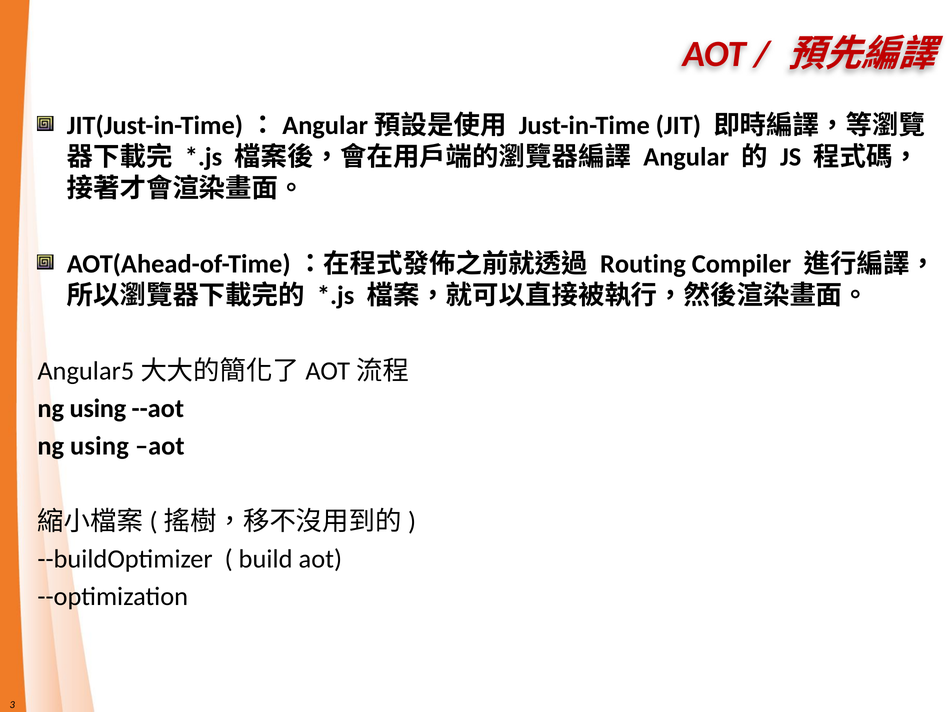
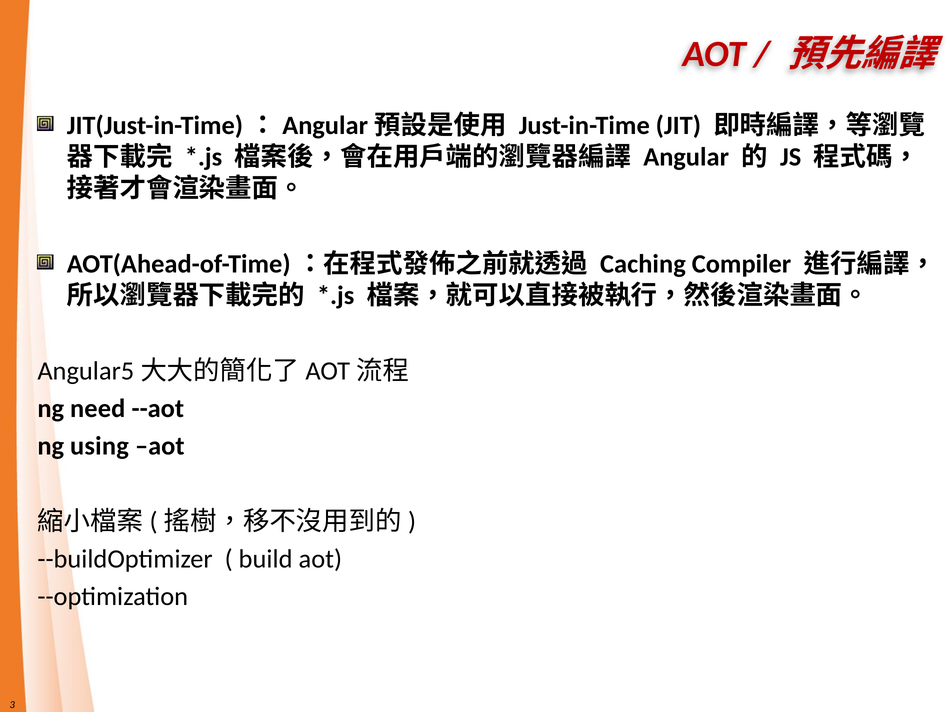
Routing: Routing -> Caching
using at (98, 409): using -> need
